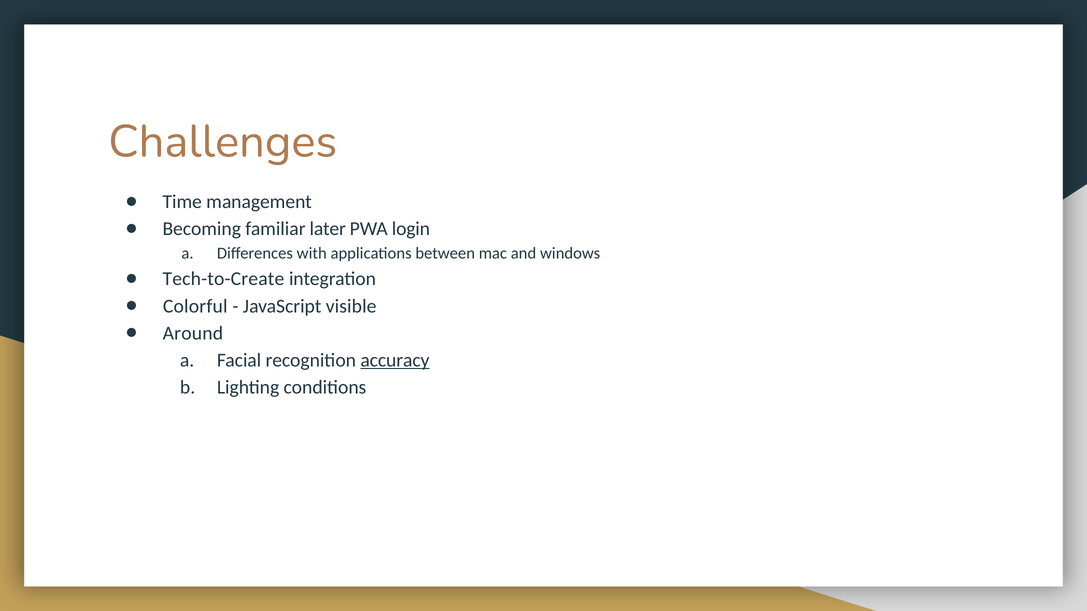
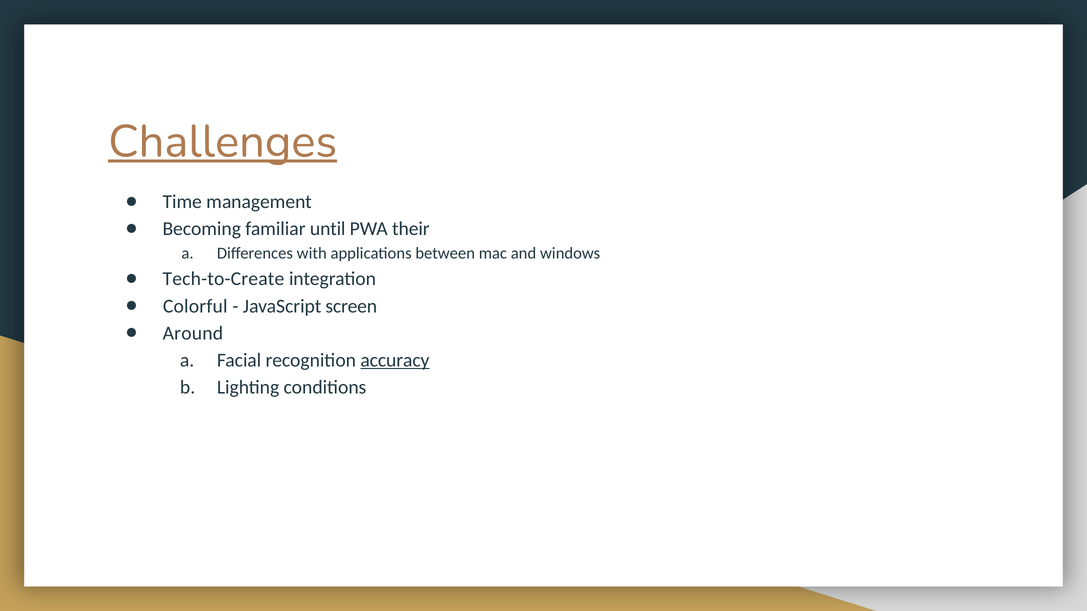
Challenges underline: none -> present
later: later -> until
login: login -> their
visible: visible -> screen
